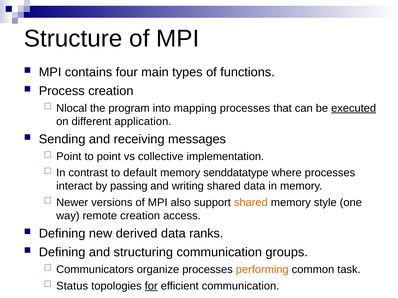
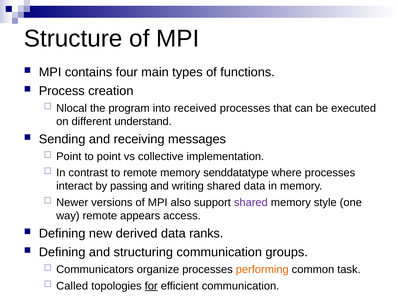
mapping: mapping -> received
executed underline: present -> none
application: application -> understand
to default: default -> remote
shared at (251, 203) colour: orange -> purple
remote creation: creation -> appears
Status: Status -> Called
